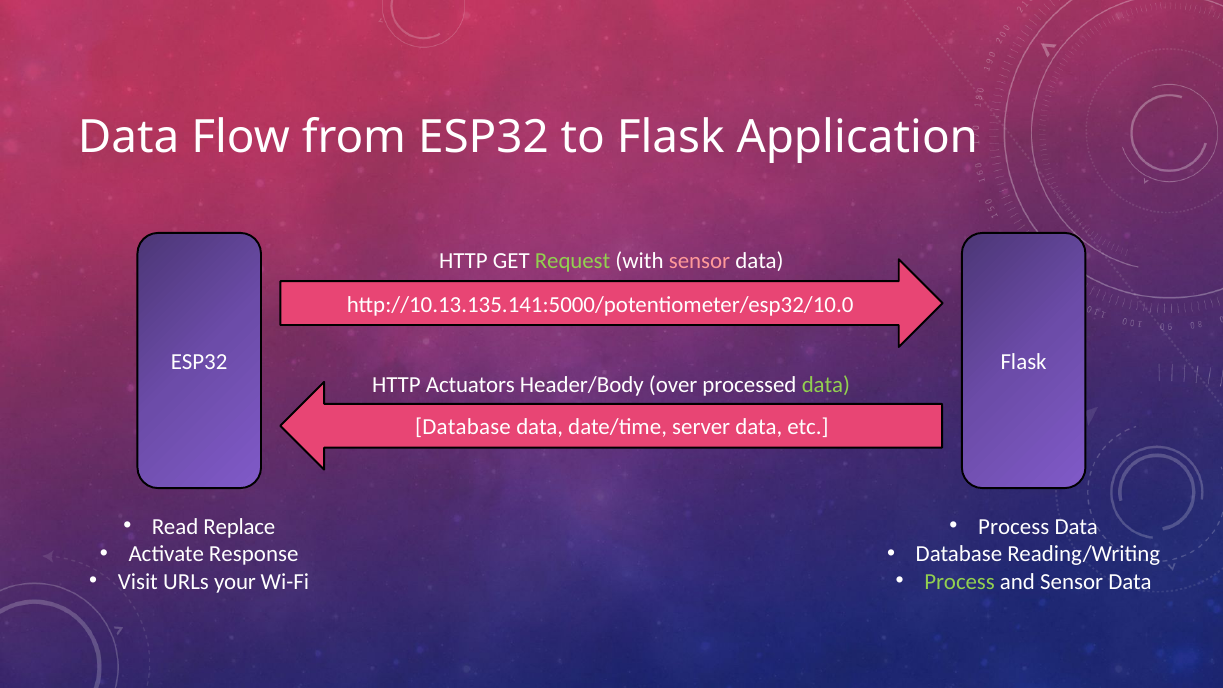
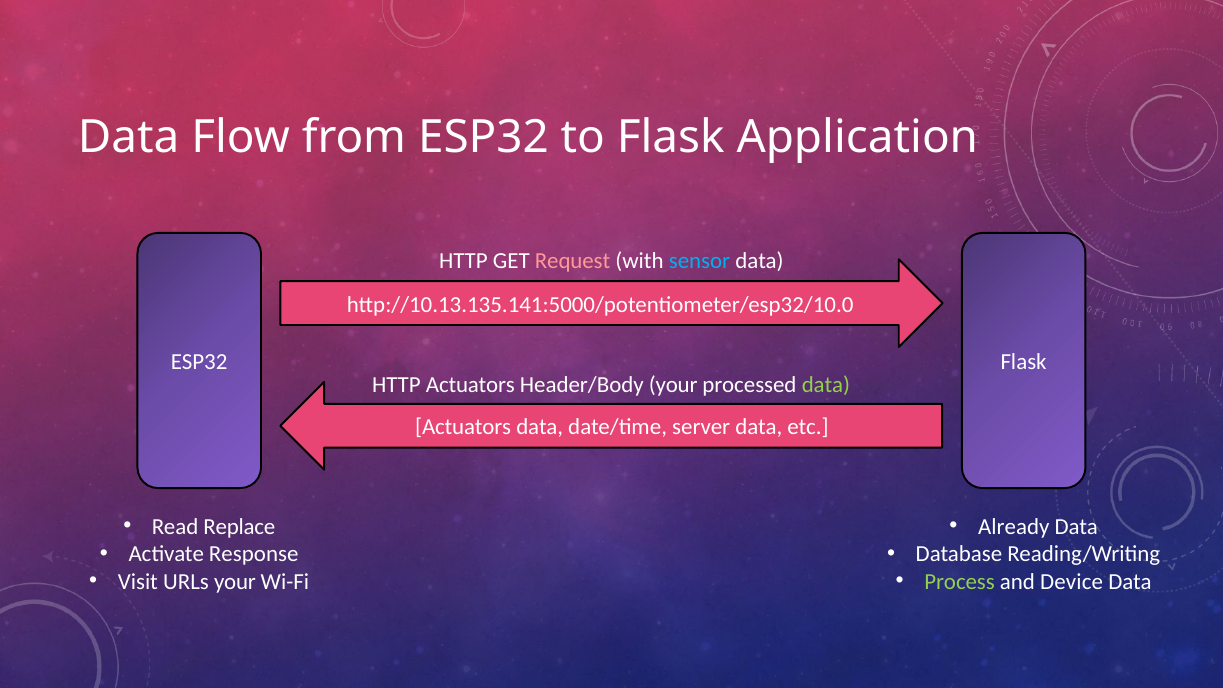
Request colour: light green -> pink
sensor at (700, 261) colour: pink -> light blue
Header/Body over: over -> your
Database at (463, 427): Database -> Actuators
Process at (1014, 526): Process -> Already
and Sensor: Sensor -> Device
